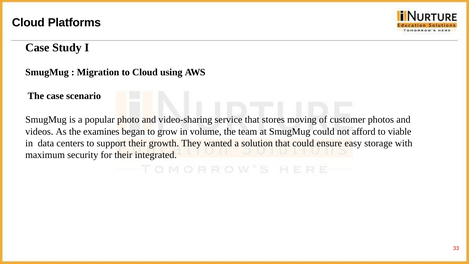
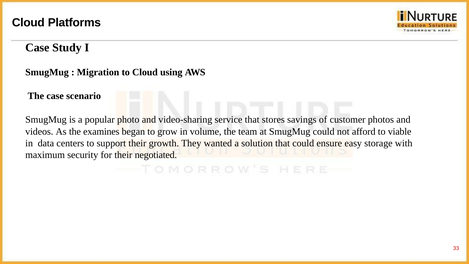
moving: moving -> savings
integrated: integrated -> negotiated
